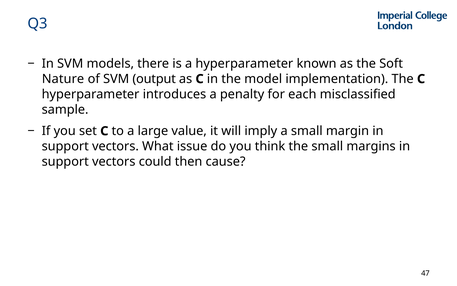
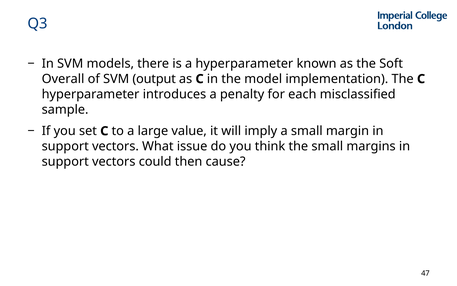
Nature: Nature -> Overall
